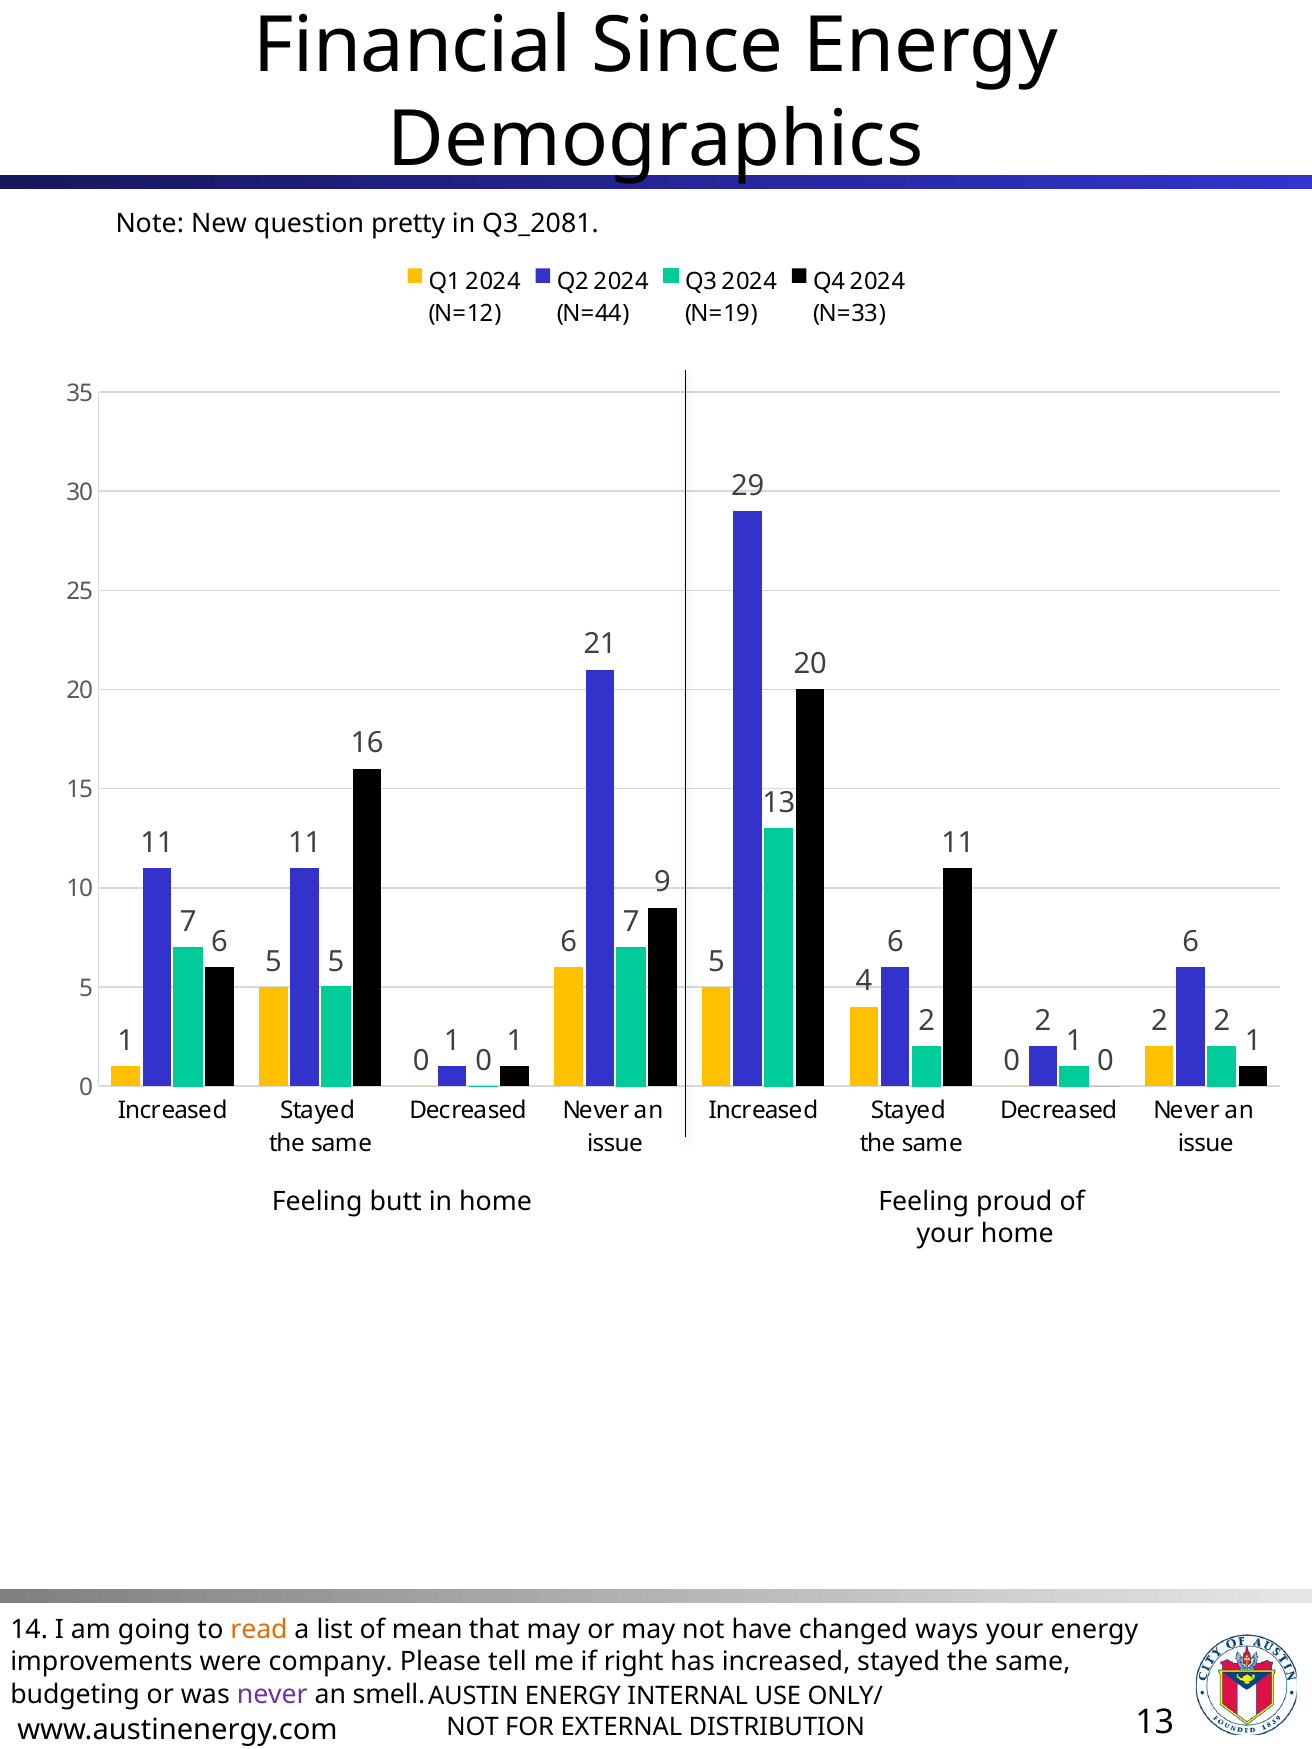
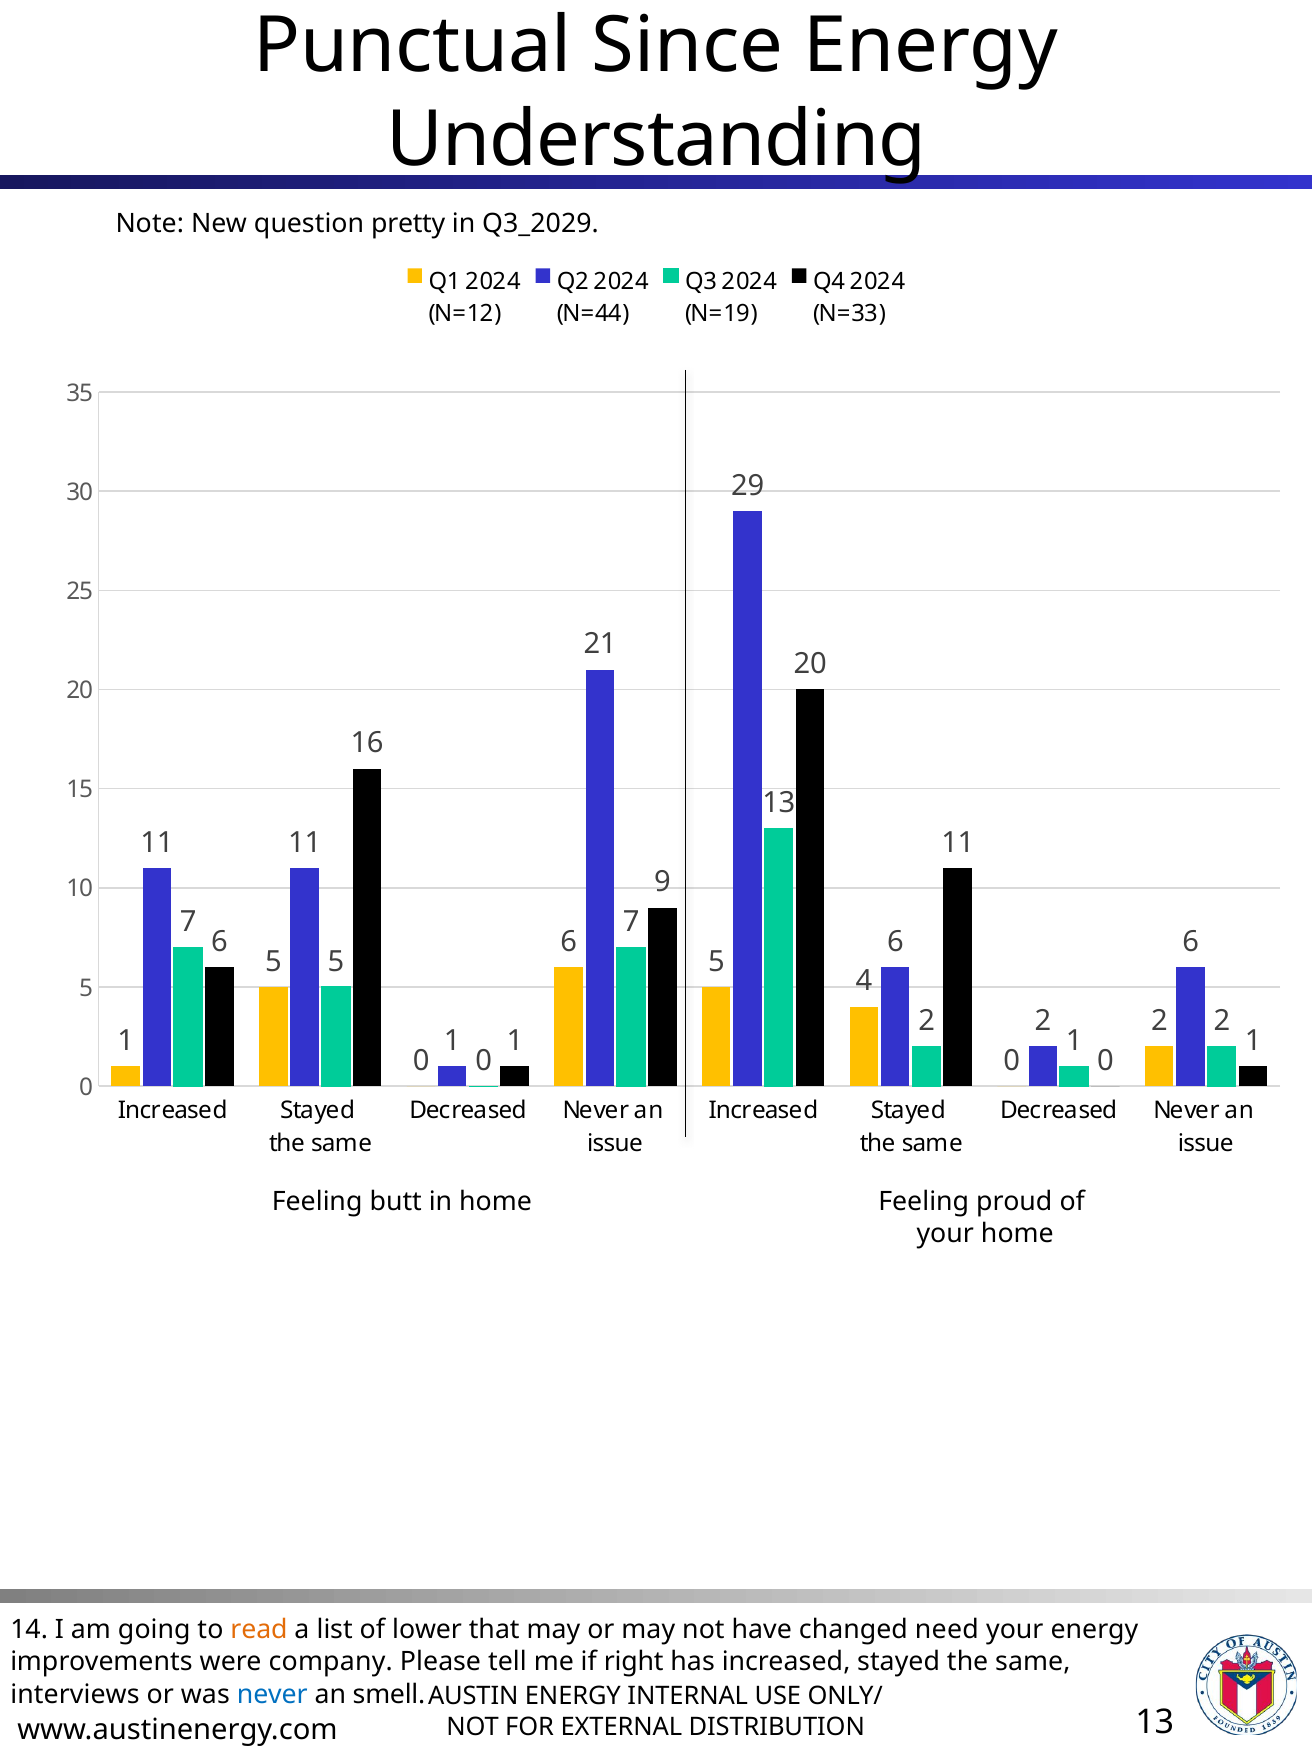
Financial: Financial -> Punctual
Demographics: Demographics -> Understanding
Q3_2081: Q3_2081 -> Q3_2029
mean: mean -> lower
ways: ways -> need
budgeting: budgeting -> interviews
never at (272, 1695) colour: purple -> blue
